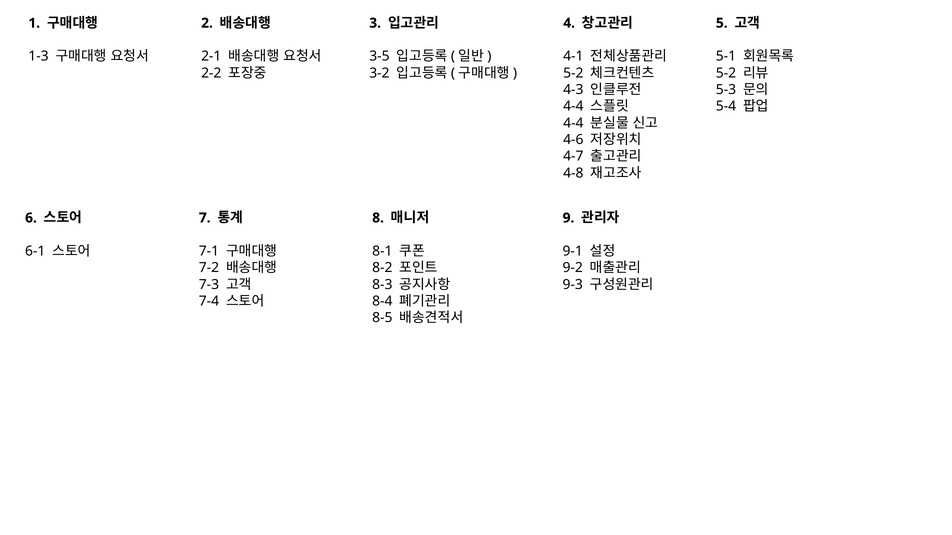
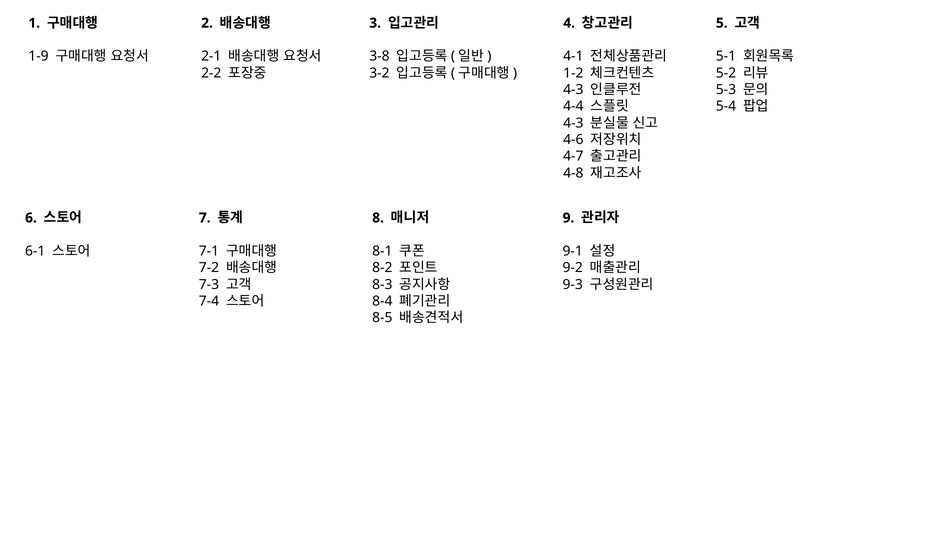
3-5: 3-5 -> 3-8
1-3: 1-3 -> 1-9
5-2 at (573, 73): 5-2 -> 1-2
4-4 at (573, 123): 4-4 -> 4-3
